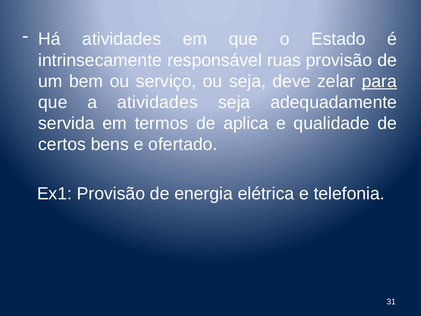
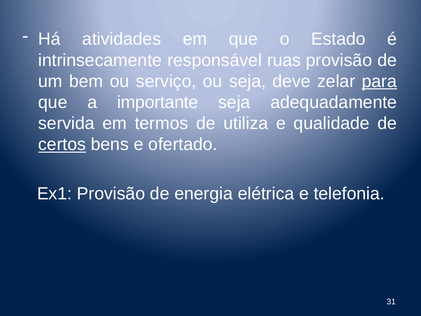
a atividades: atividades -> importante
aplica: aplica -> utiliza
certos underline: none -> present
